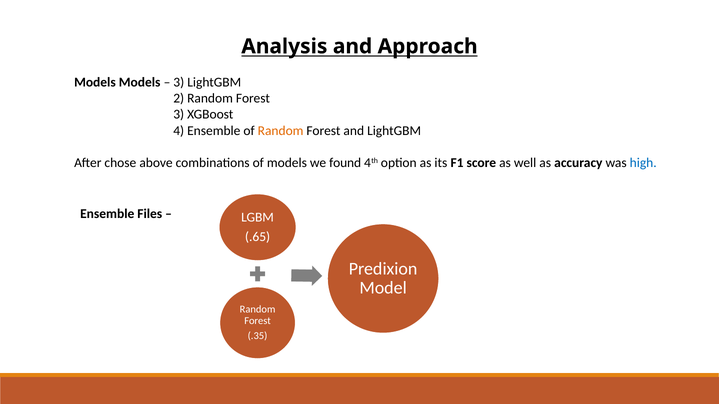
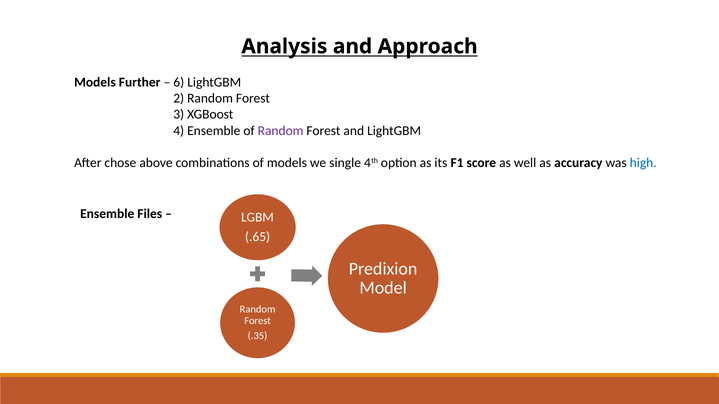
Models Models: Models -> Further
3 at (179, 82): 3 -> 6
Random at (281, 131) colour: orange -> purple
found: found -> single
